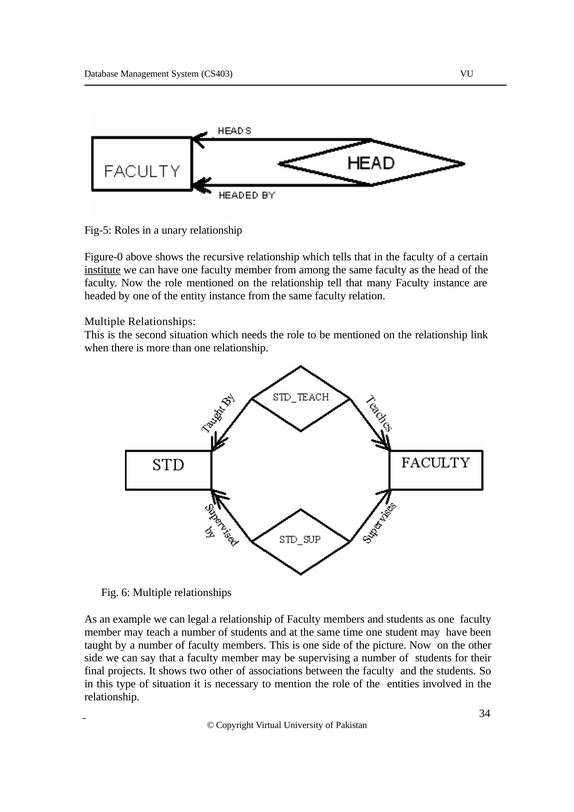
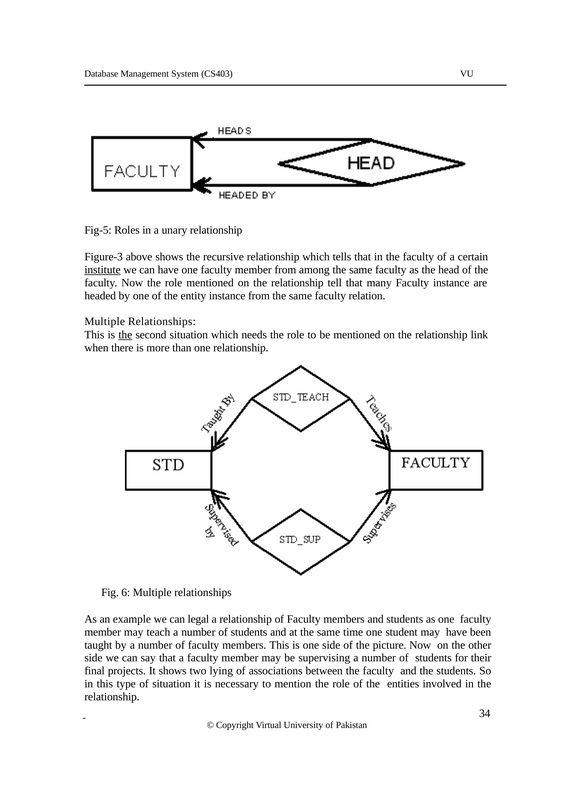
Figure-0: Figure-0 -> Figure-3
the at (125, 335) underline: none -> present
two other: other -> lying
